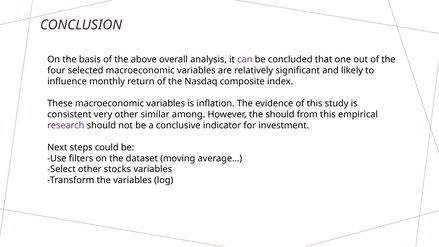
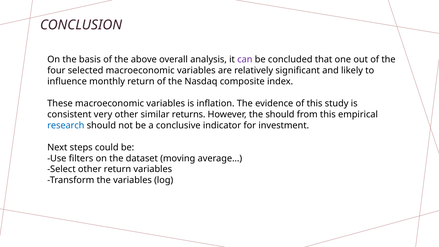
among: among -> returns
research colour: purple -> blue
other stocks: stocks -> return
